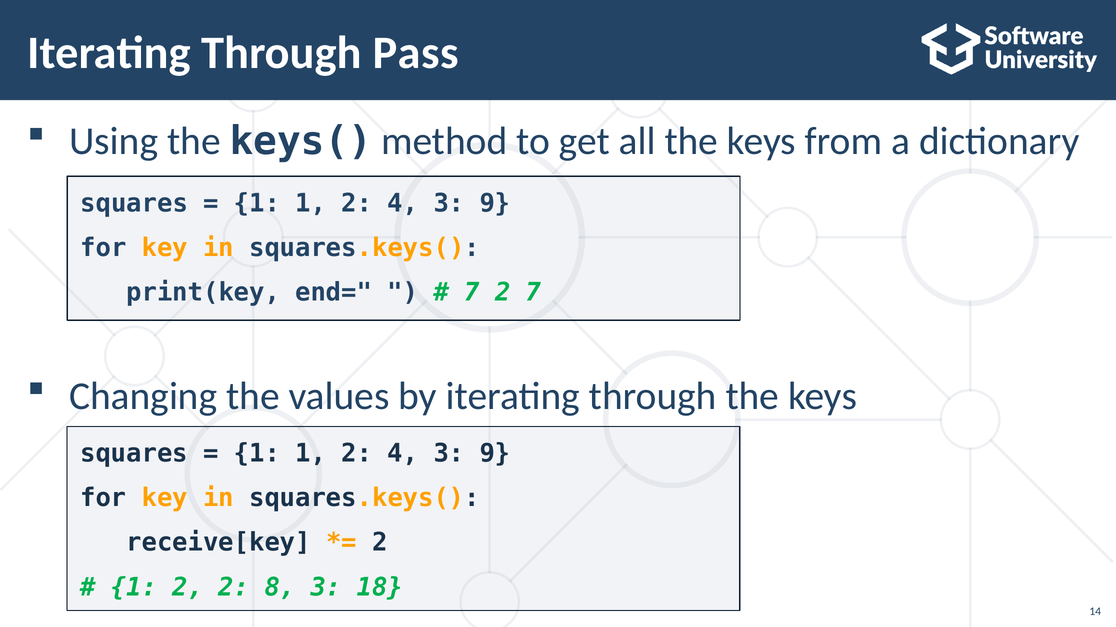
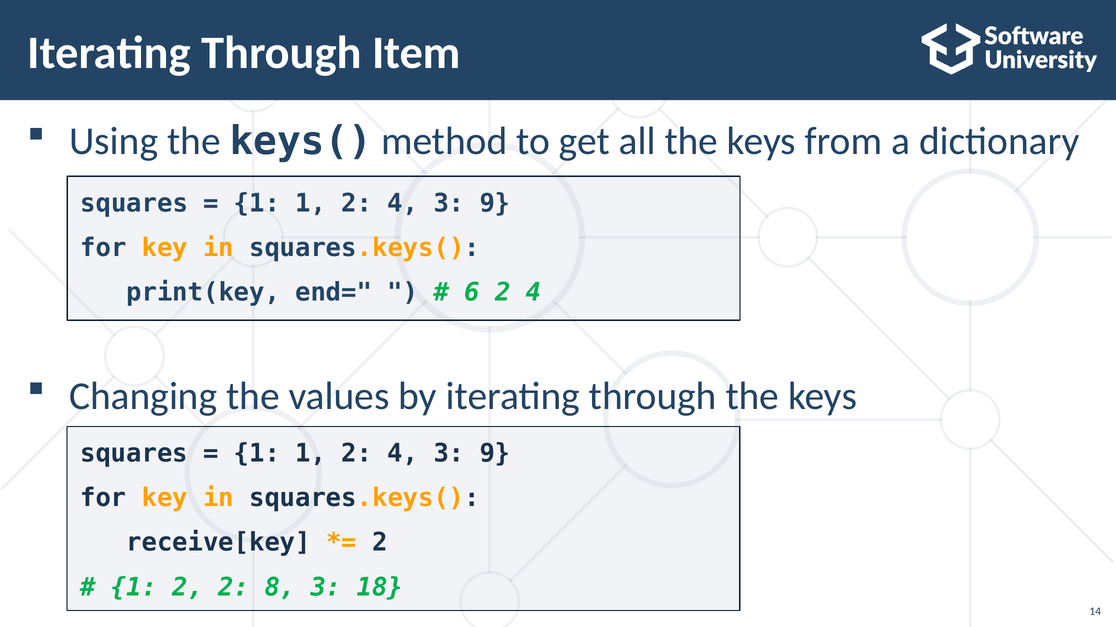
Pass: Pass -> Item
7 at (472, 293): 7 -> 6
7 at (534, 293): 7 -> 4
